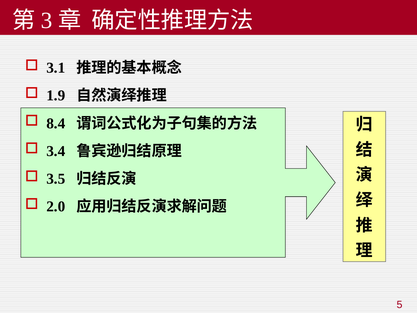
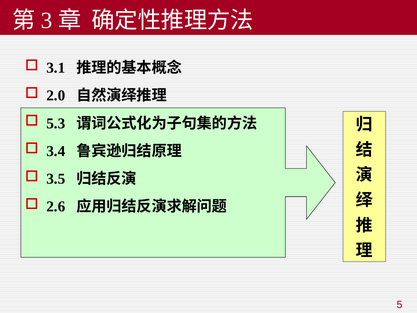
1.9: 1.9 -> 2.0
8.4: 8.4 -> 5.3
2.0: 2.0 -> 2.6
